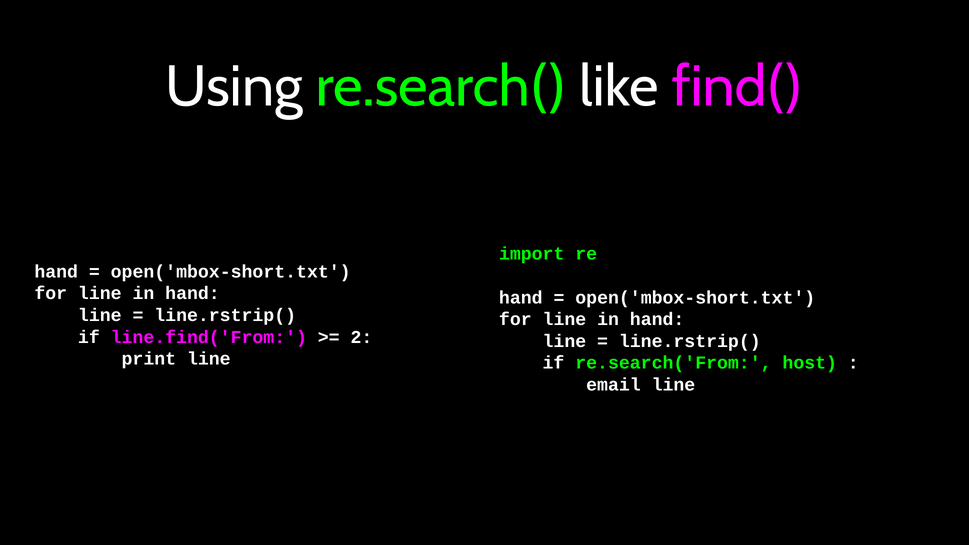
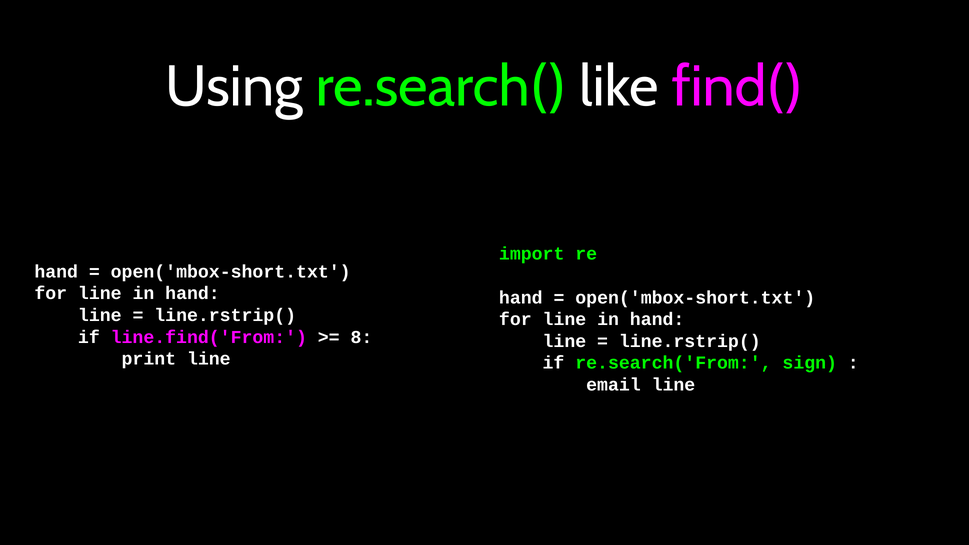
2: 2 -> 8
host: host -> sign
